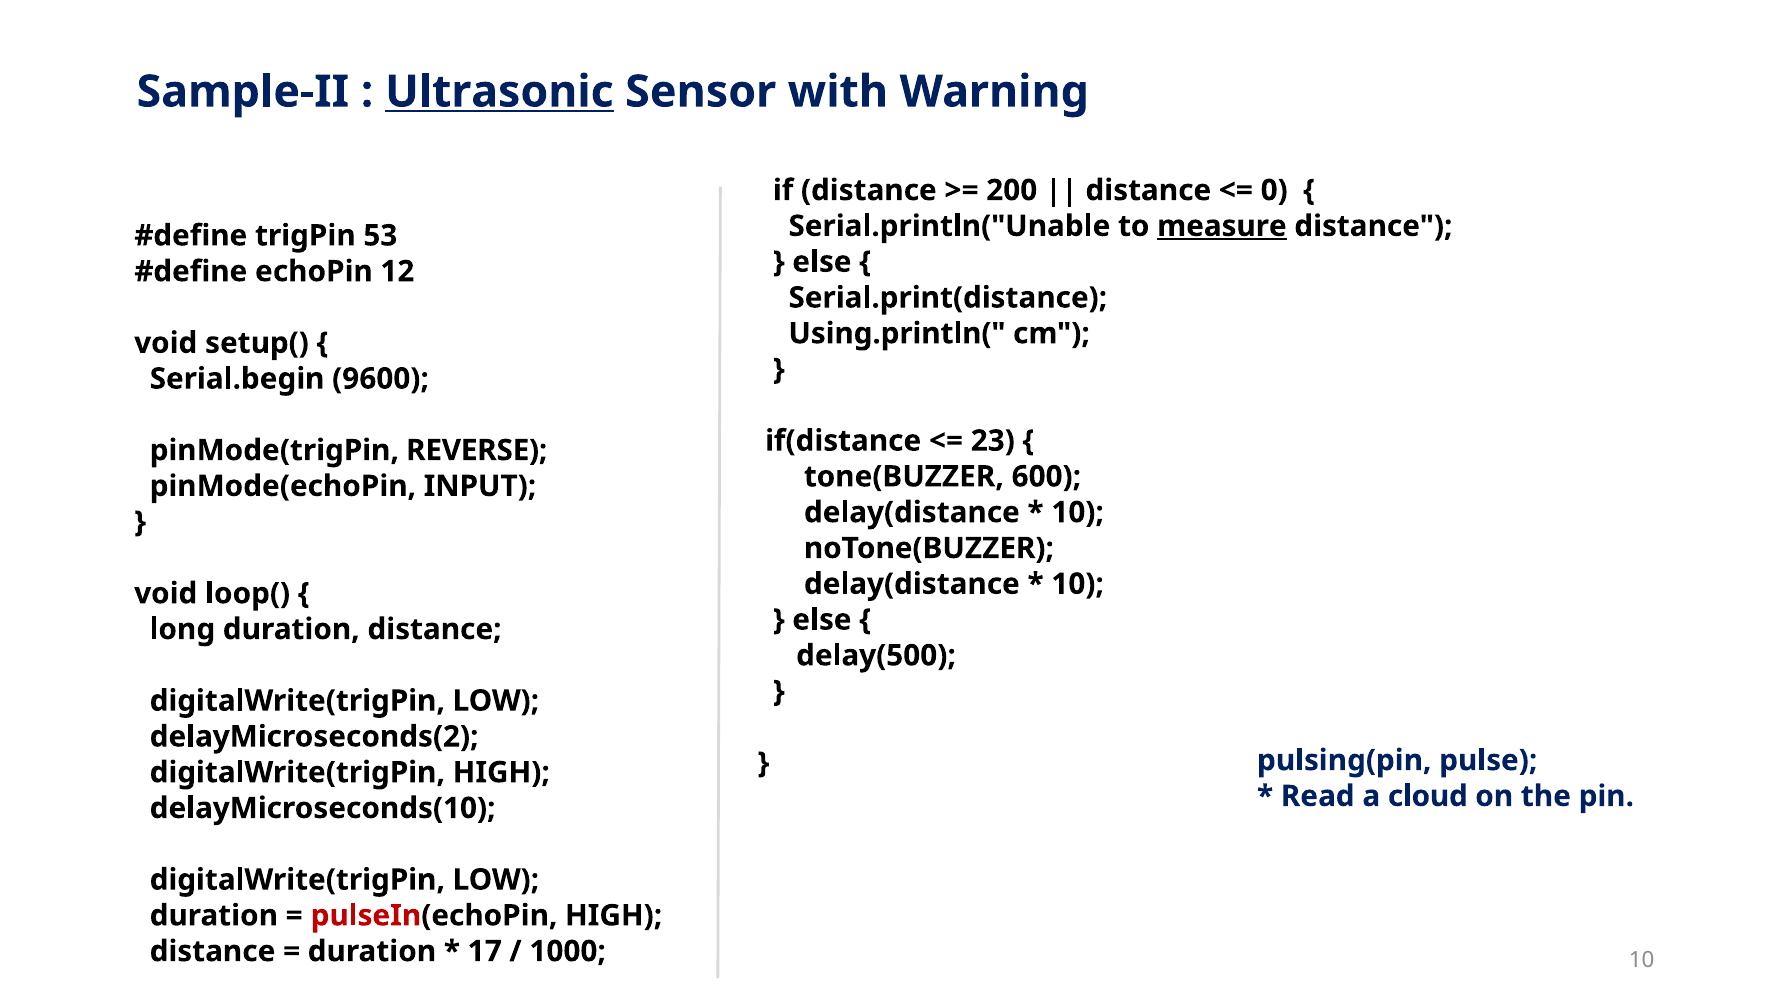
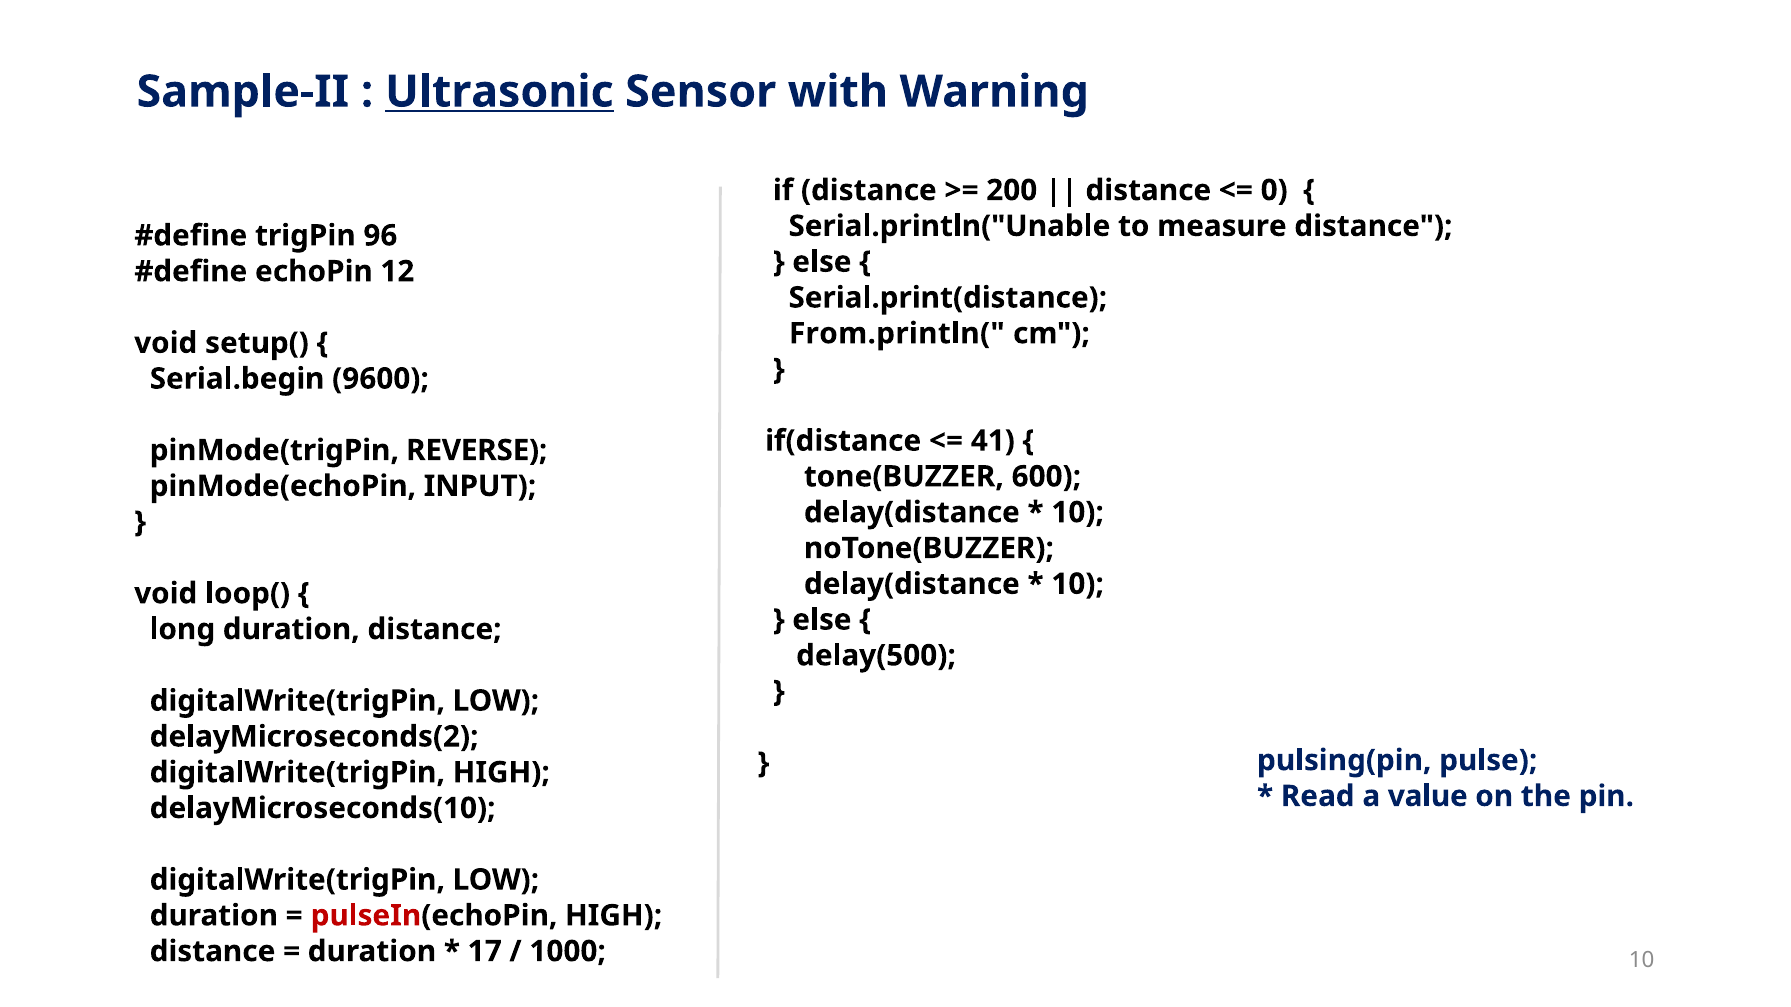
measure underline: present -> none
53: 53 -> 96
Using.println(: Using.println( -> From.println(
23: 23 -> 41
cloud: cloud -> value
